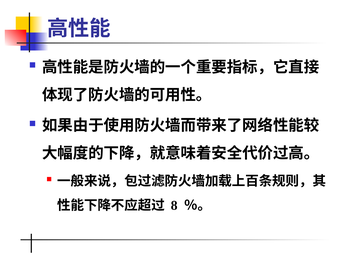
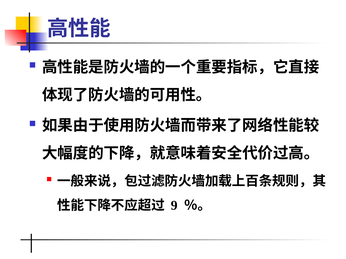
8: 8 -> 9
